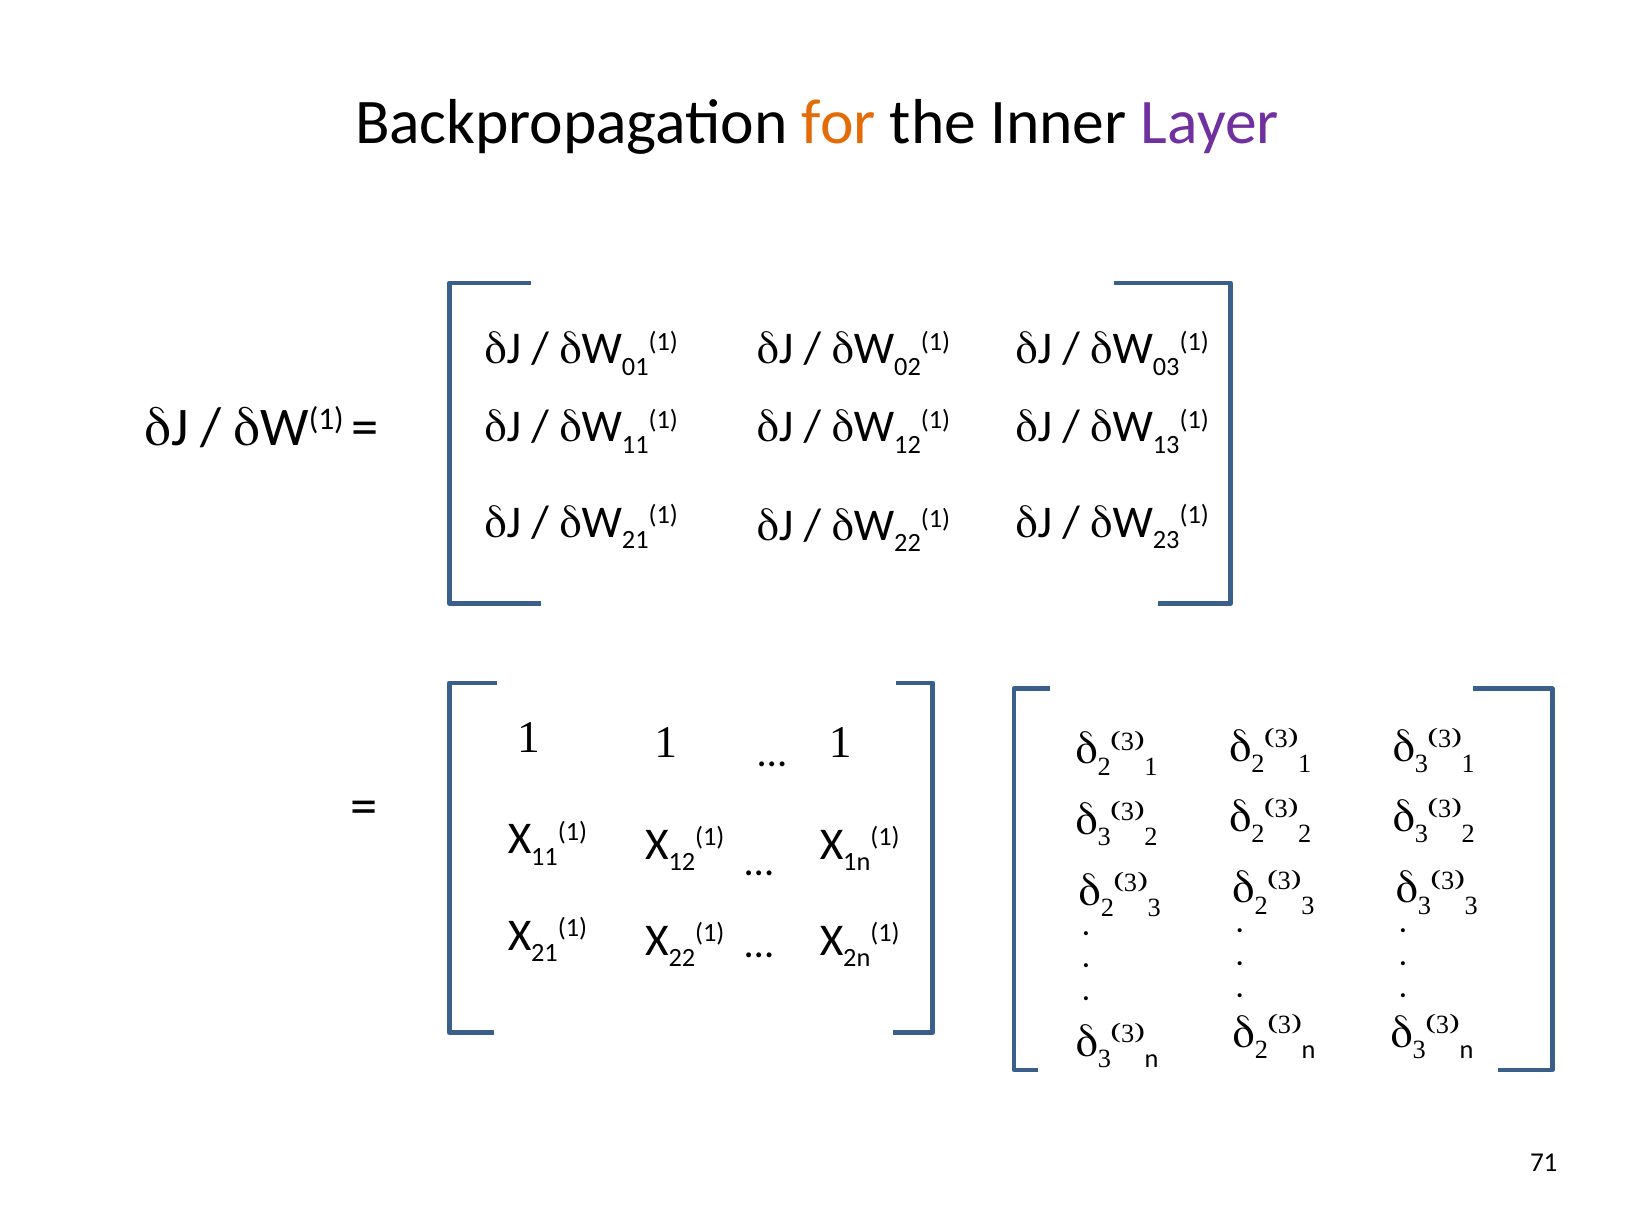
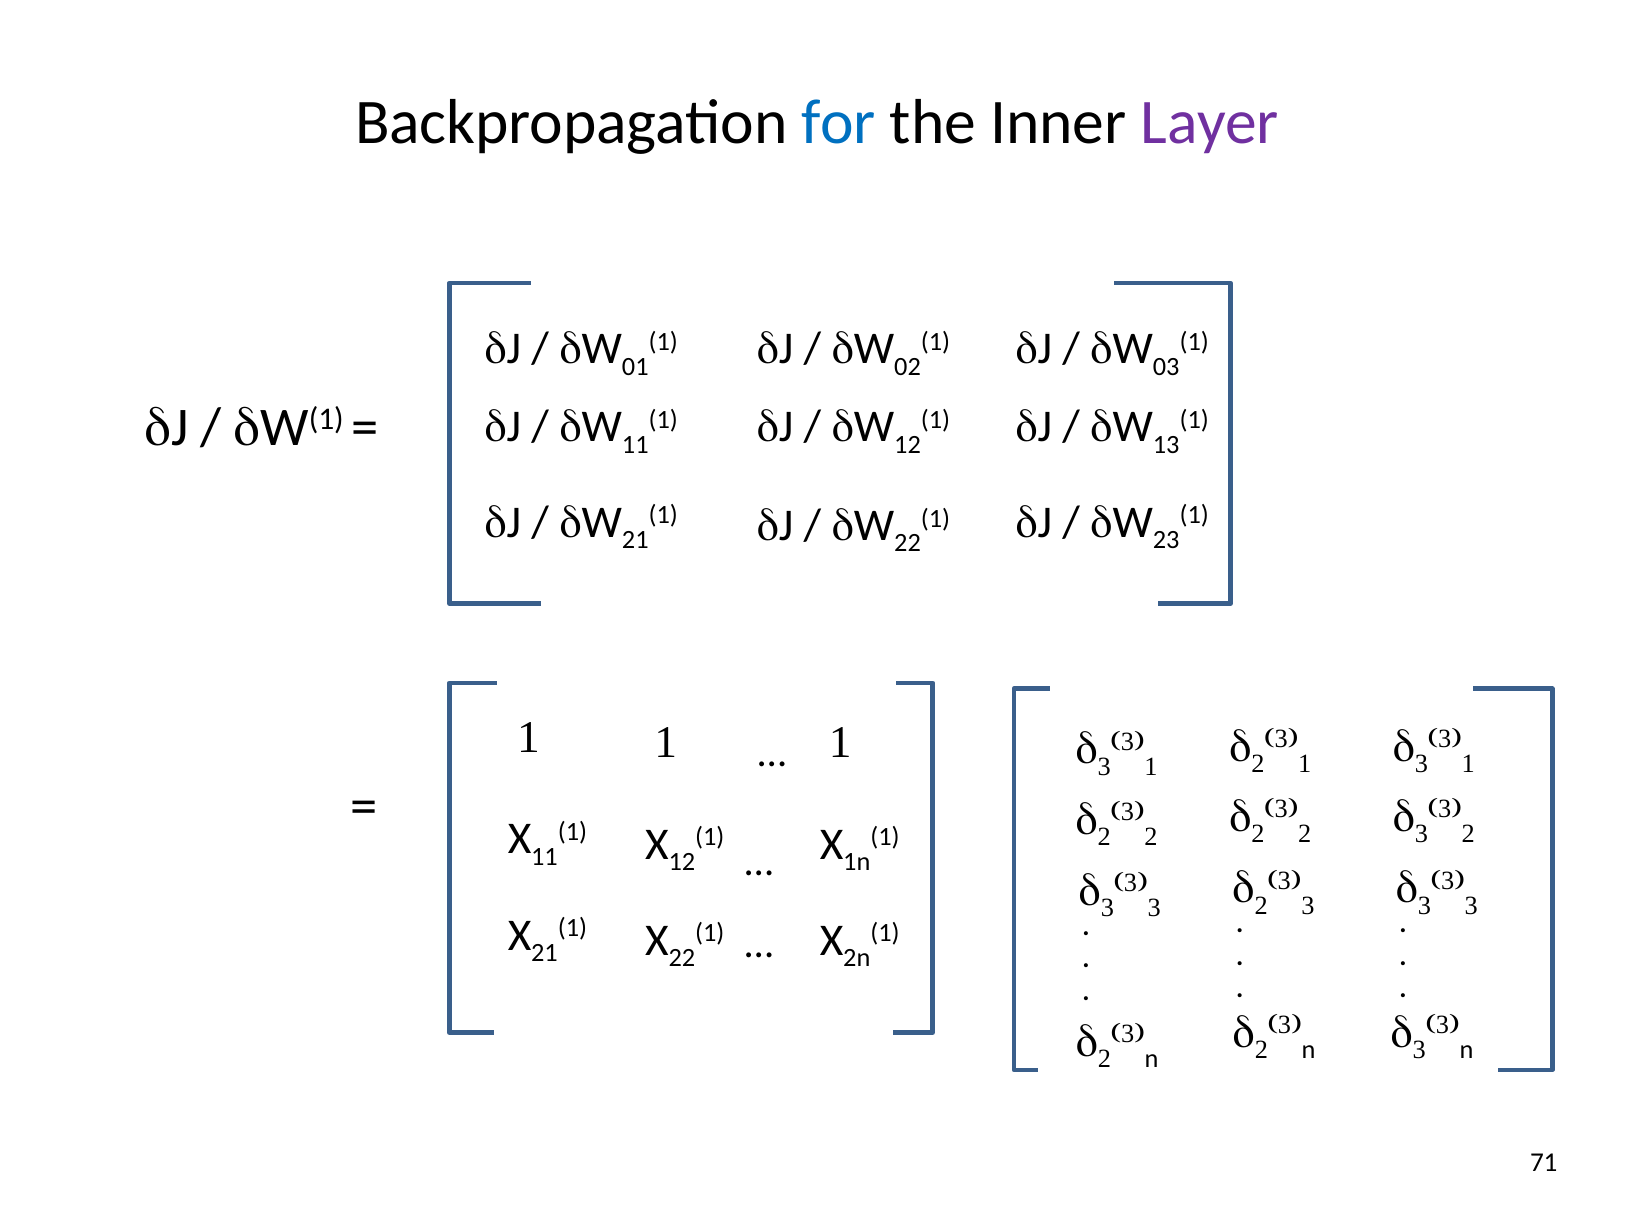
for colour: orange -> blue
2 at (1104, 767): 2 -> 3
3 at (1104, 837): 3 -> 2
2 at (1107, 909): 2 -> 3
3 at (1104, 1059): 3 -> 2
